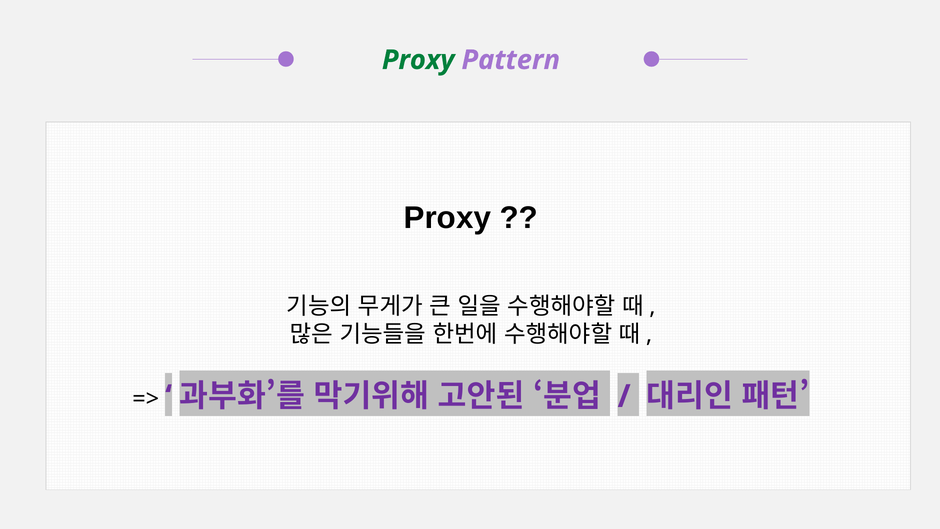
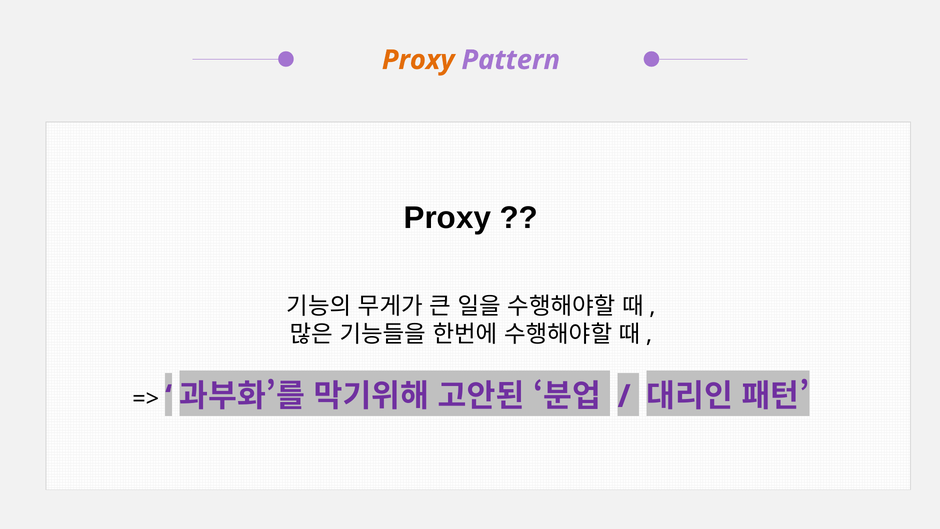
Proxy at (418, 60) colour: green -> orange
